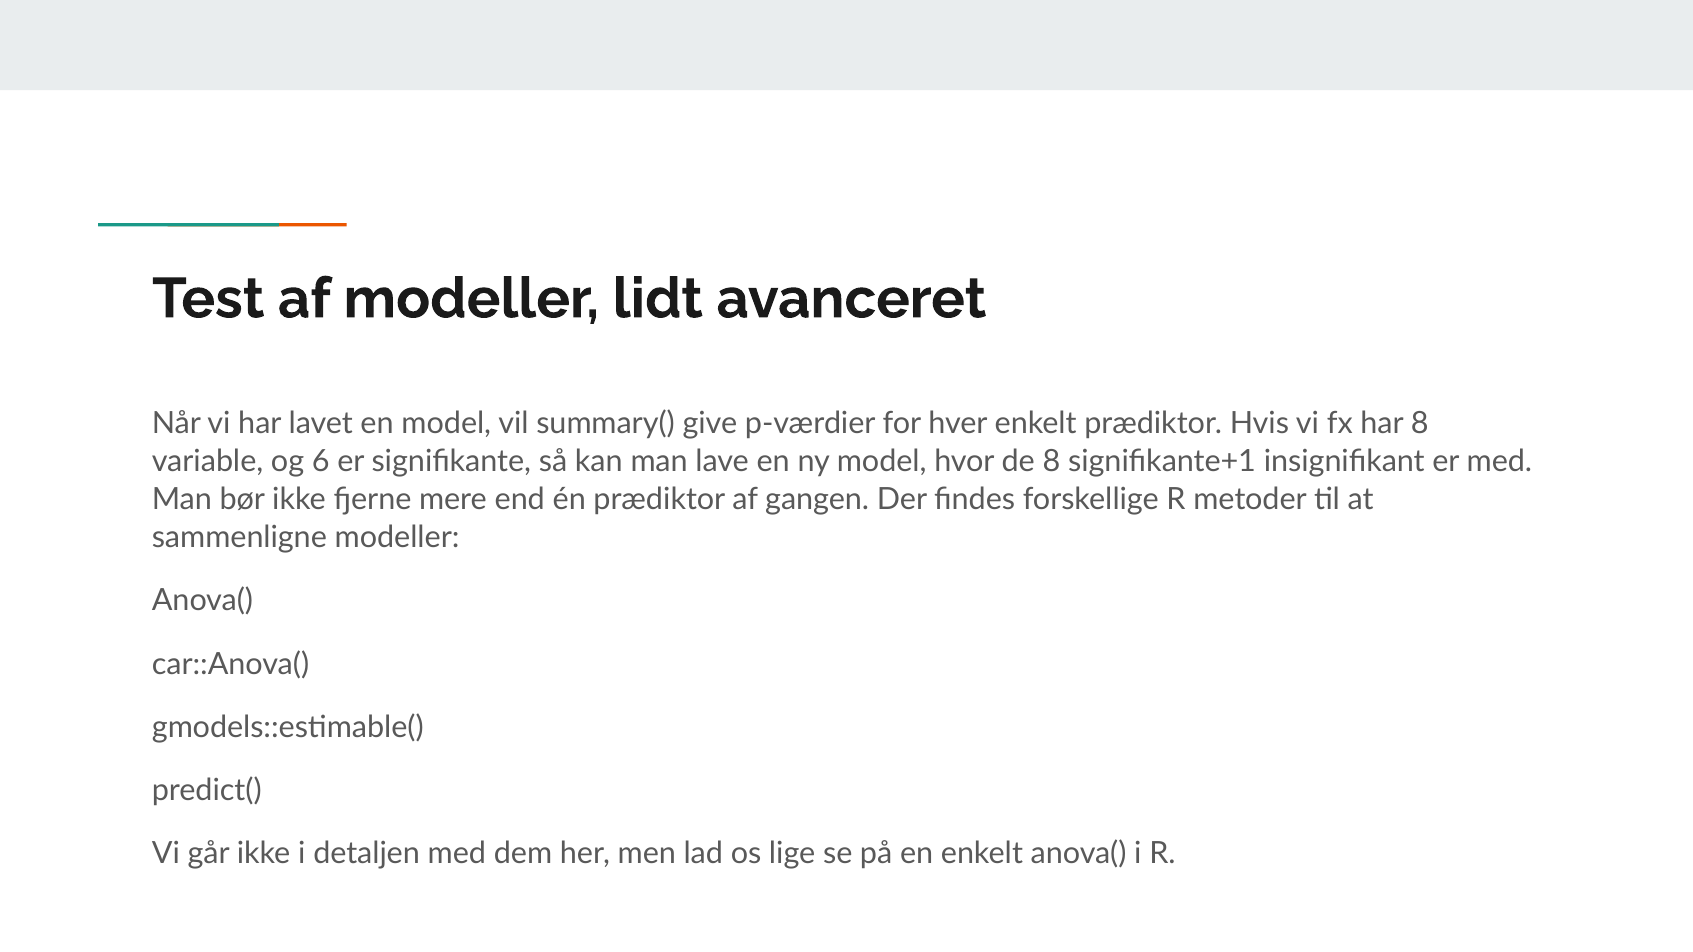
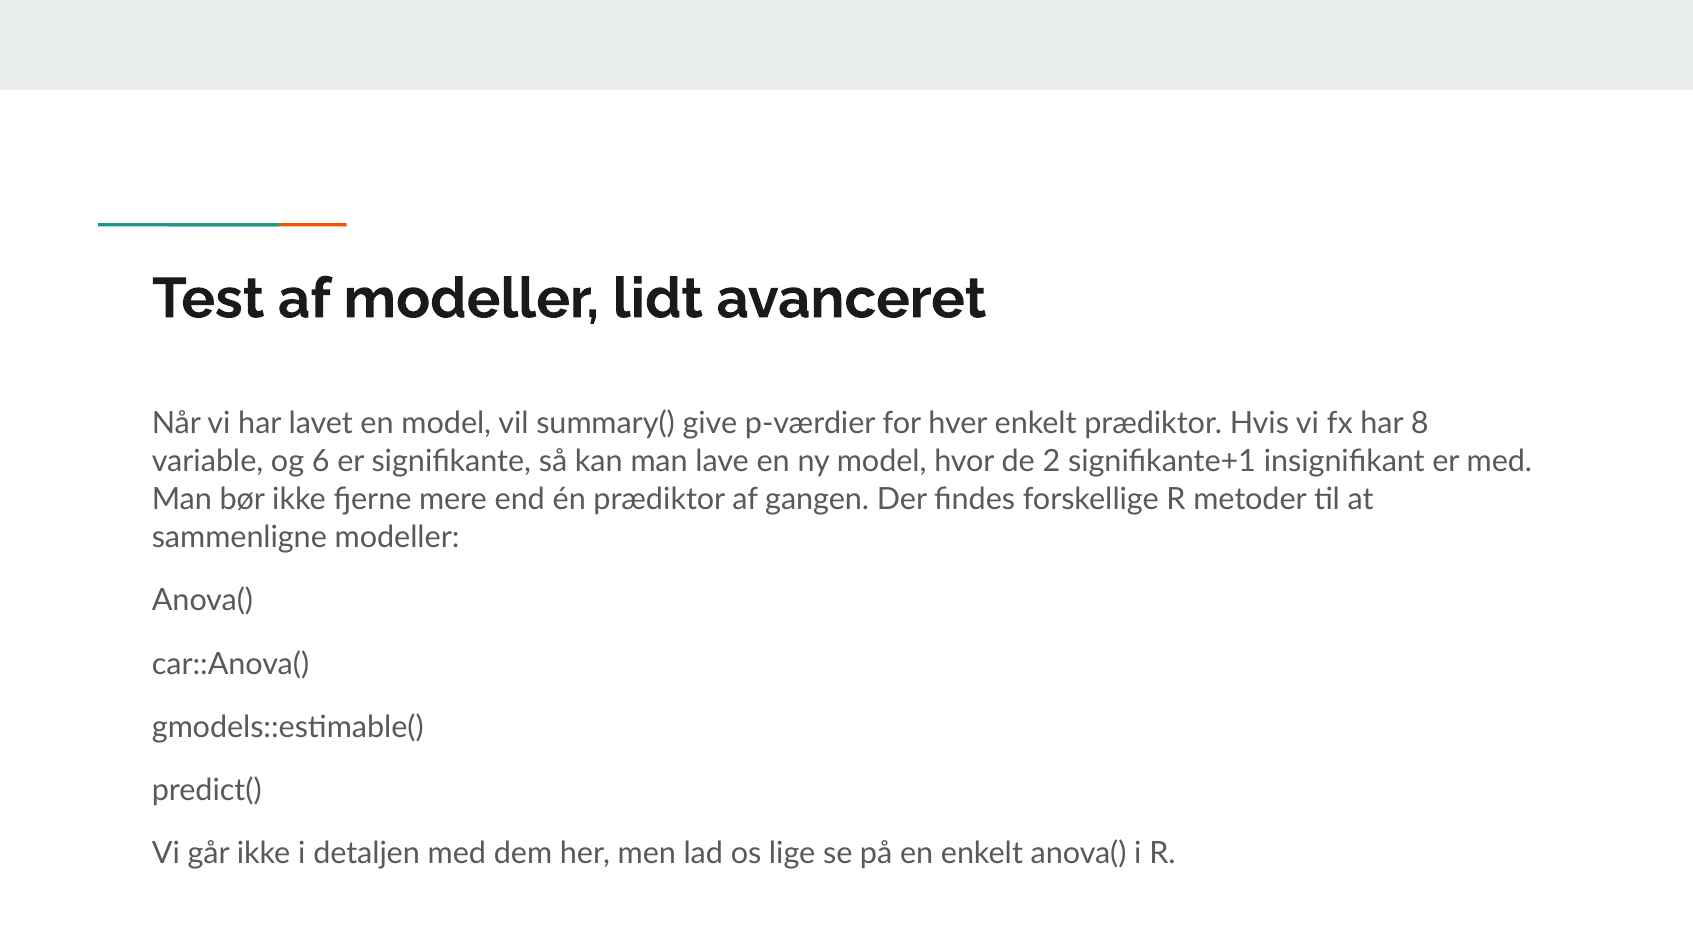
de 8: 8 -> 2
